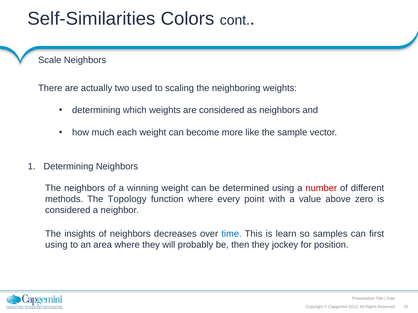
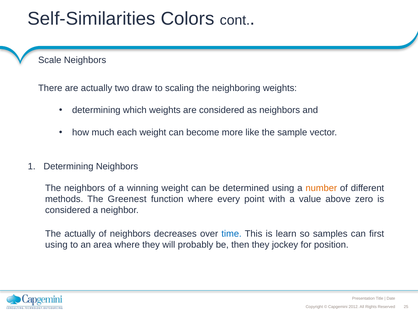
used: used -> draw
number colour: red -> orange
Topology: Topology -> Greenest
The insights: insights -> actually
